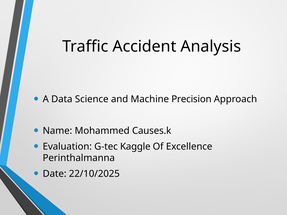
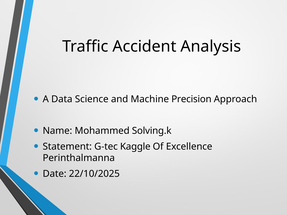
Causes.k: Causes.k -> Solving.k
Evaluation: Evaluation -> Statement
